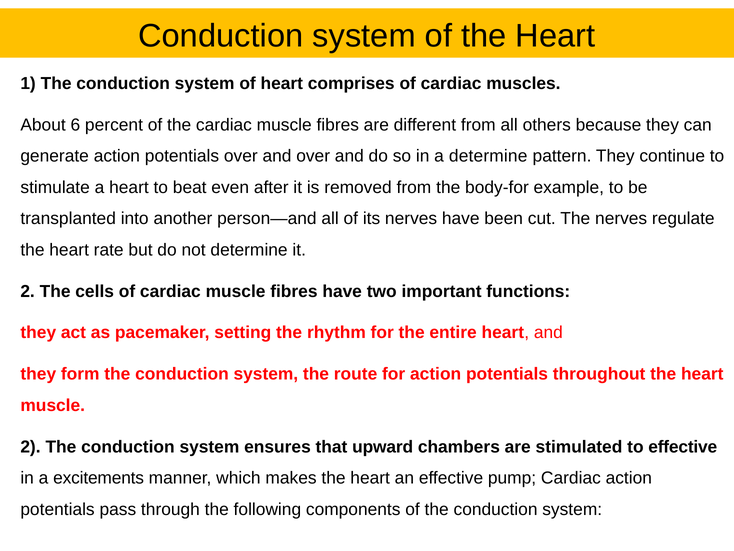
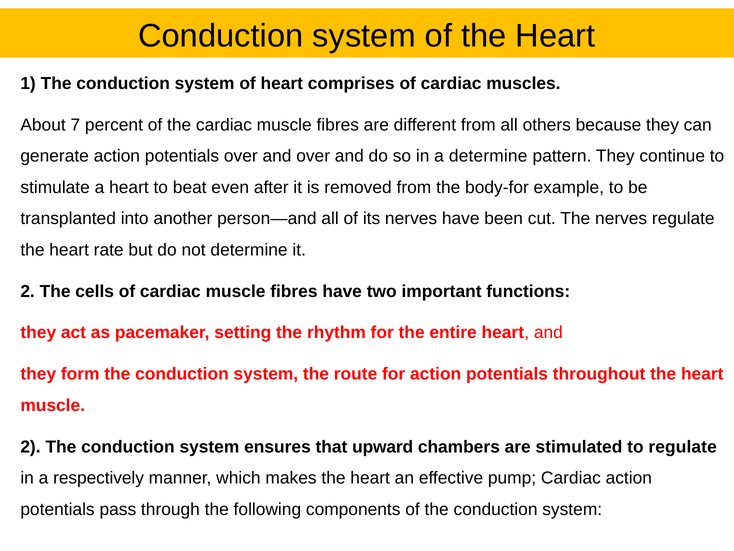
6: 6 -> 7
to effective: effective -> regulate
excitements: excitements -> respectively
